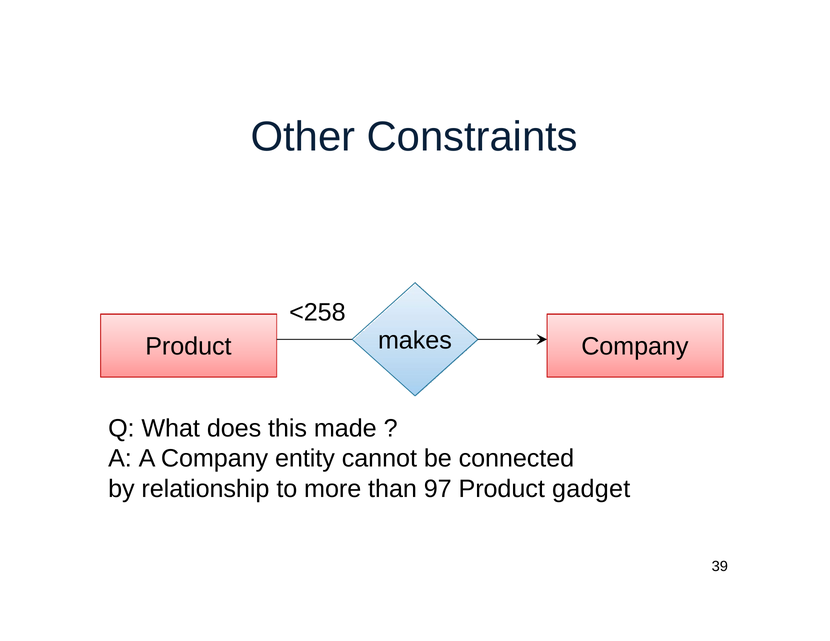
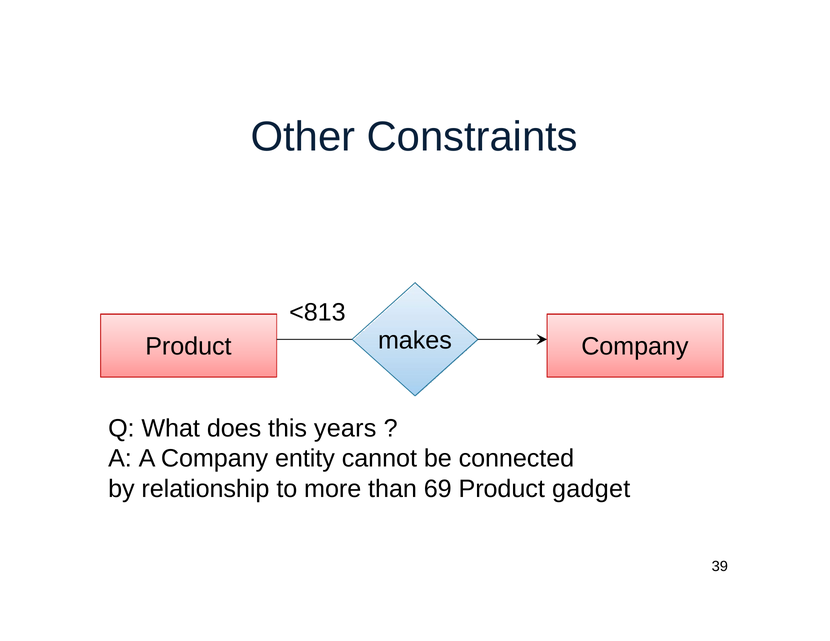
<258: <258 -> <813
made: made -> years
97: 97 -> 69
